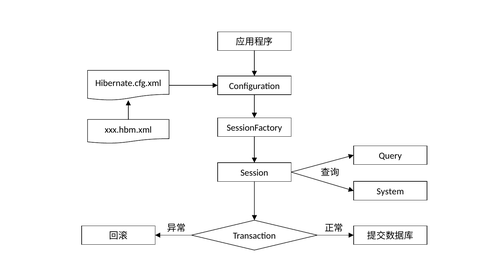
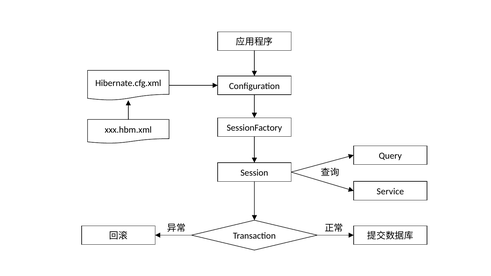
System: System -> Service
